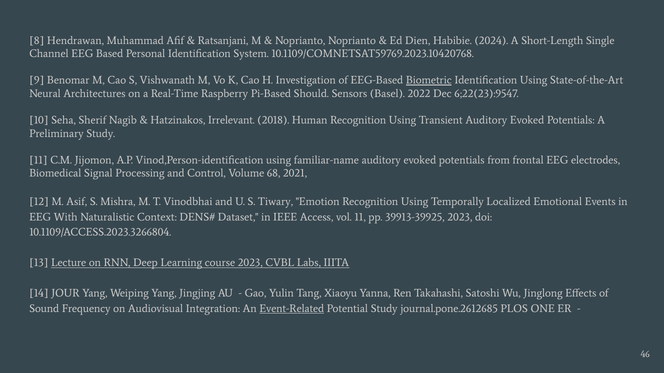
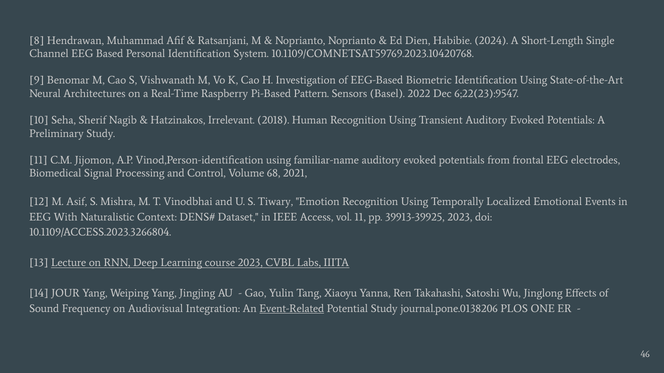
Biometric underline: present -> none
Should: Should -> Pattern
journal.pone.2612685: journal.pone.2612685 -> journal.pone.0138206
